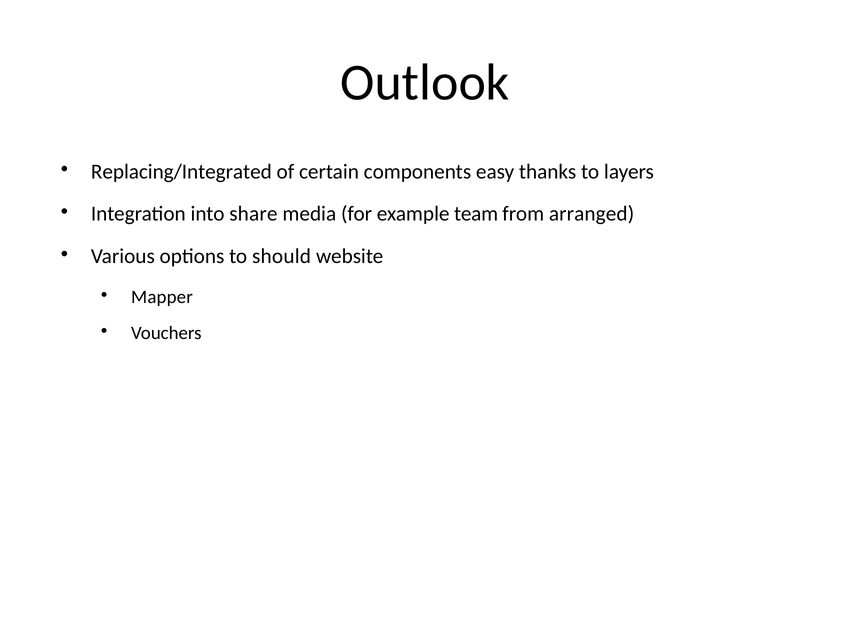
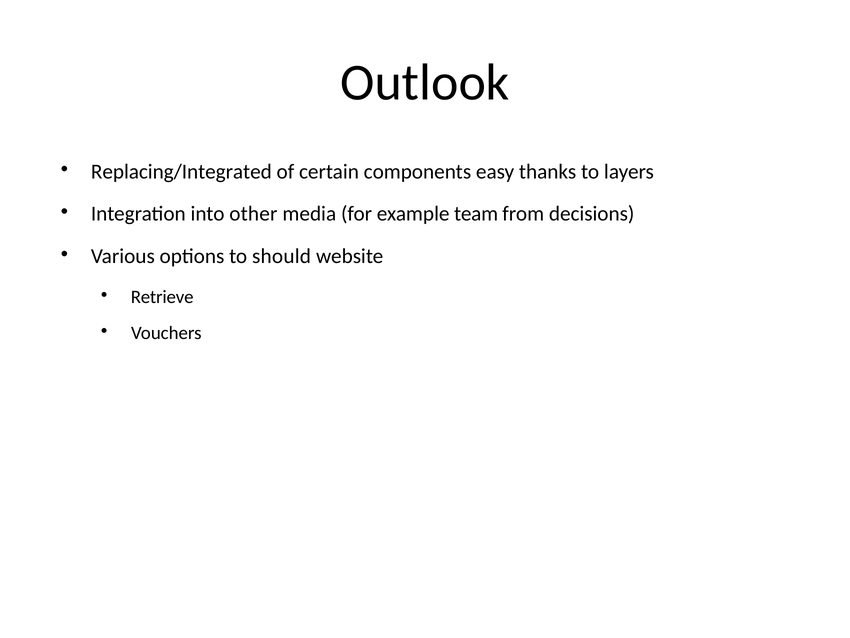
share: share -> other
arranged: arranged -> decisions
Mapper: Mapper -> Retrieve
